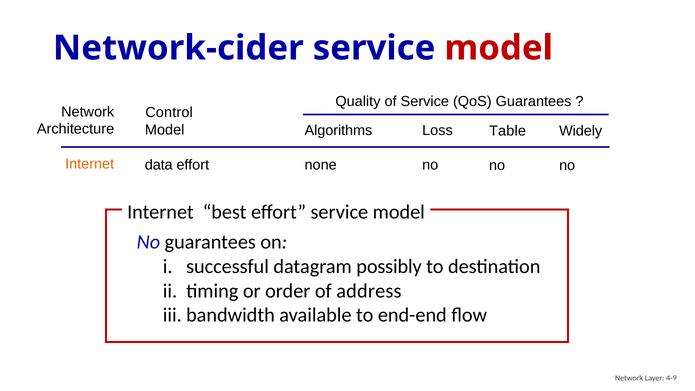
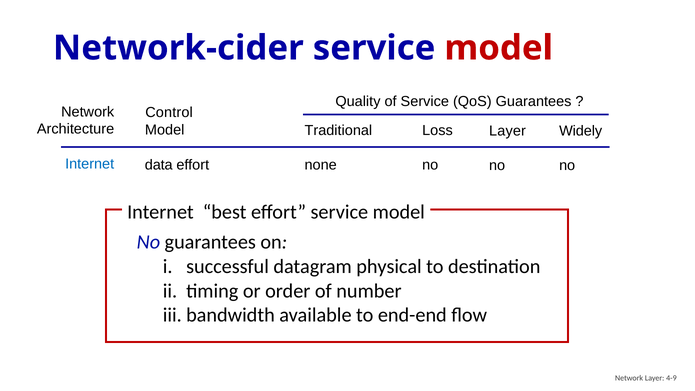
Algorithms: Algorithms -> Traditional
Table at (508, 131): Table -> Layer
Internet at (90, 164) colour: orange -> blue
possibly at (389, 266): possibly -> physical
address: address -> number
